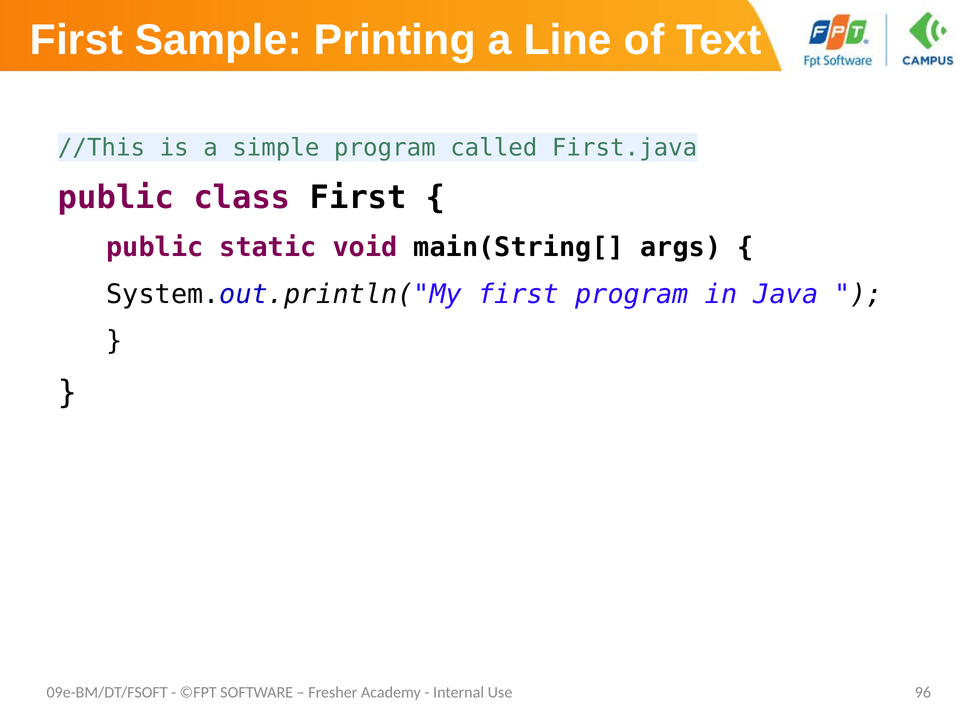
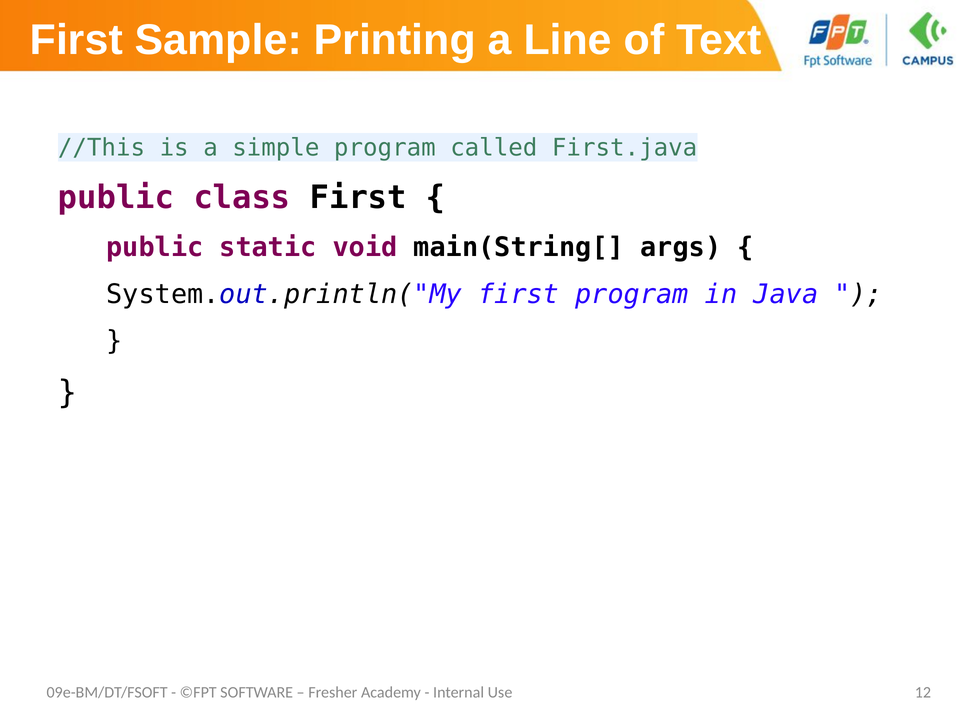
96: 96 -> 12
